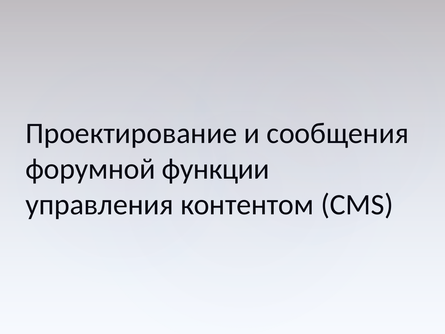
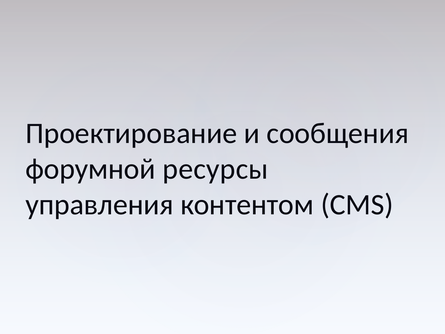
функции: функции -> ресурсы
